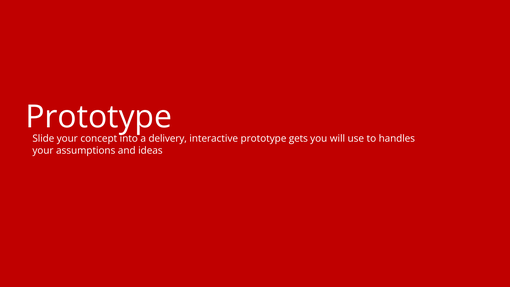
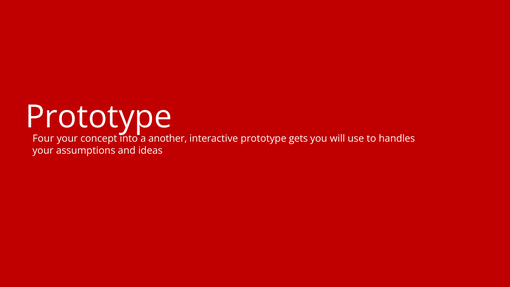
Slide: Slide -> Four
delivery: delivery -> another
